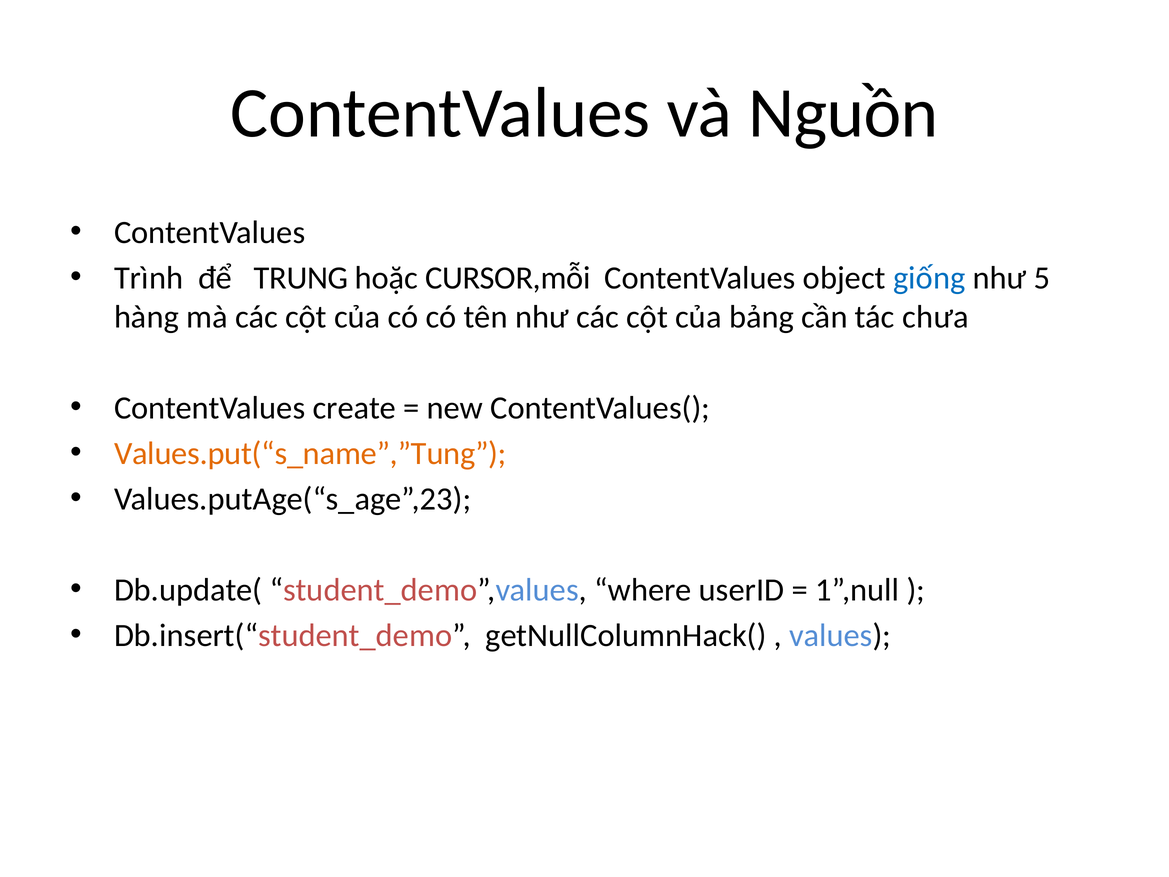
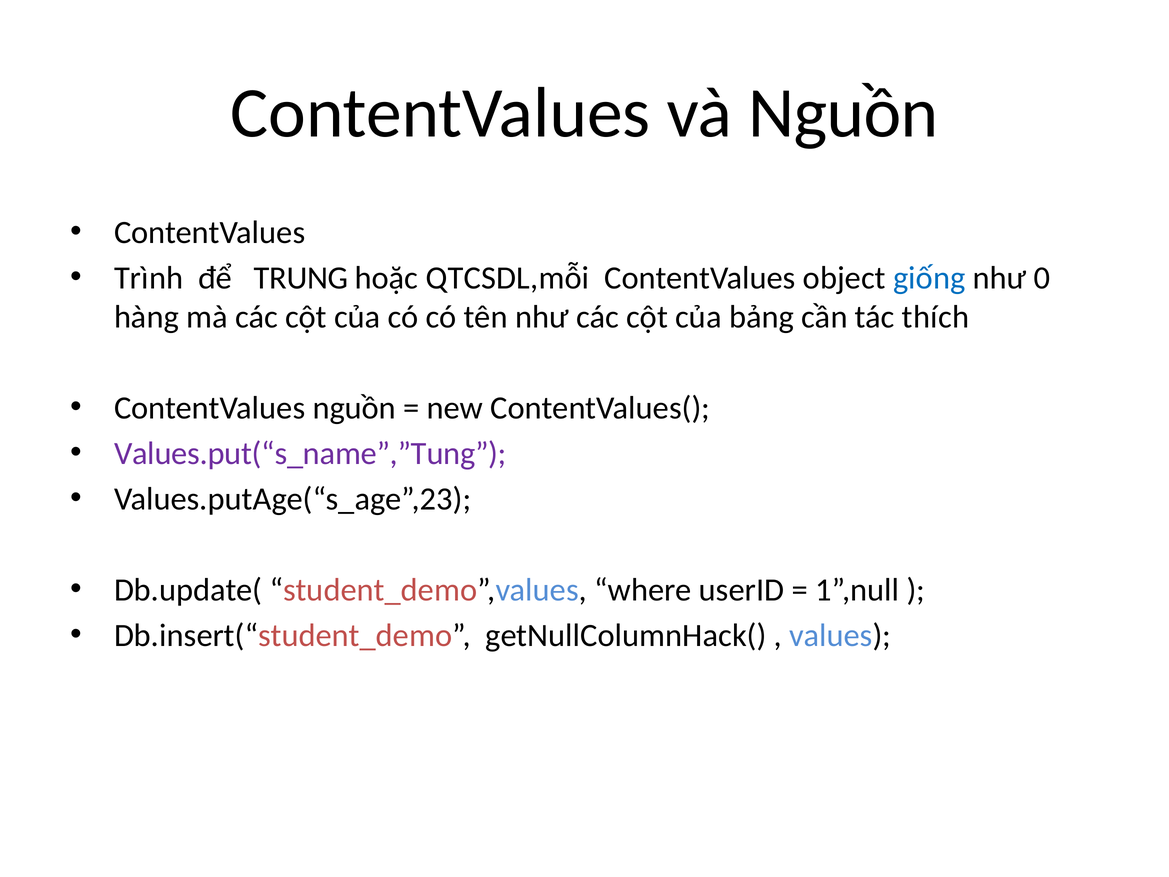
CURSOR,mỗi: CURSOR,mỗi -> QTCSDL,mỗi
5: 5 -> 0
chưa: chưa -> thích
ContentValues create: create -> nguồn
Values.put(“s_name”,”Tung colour: orange -> purple
